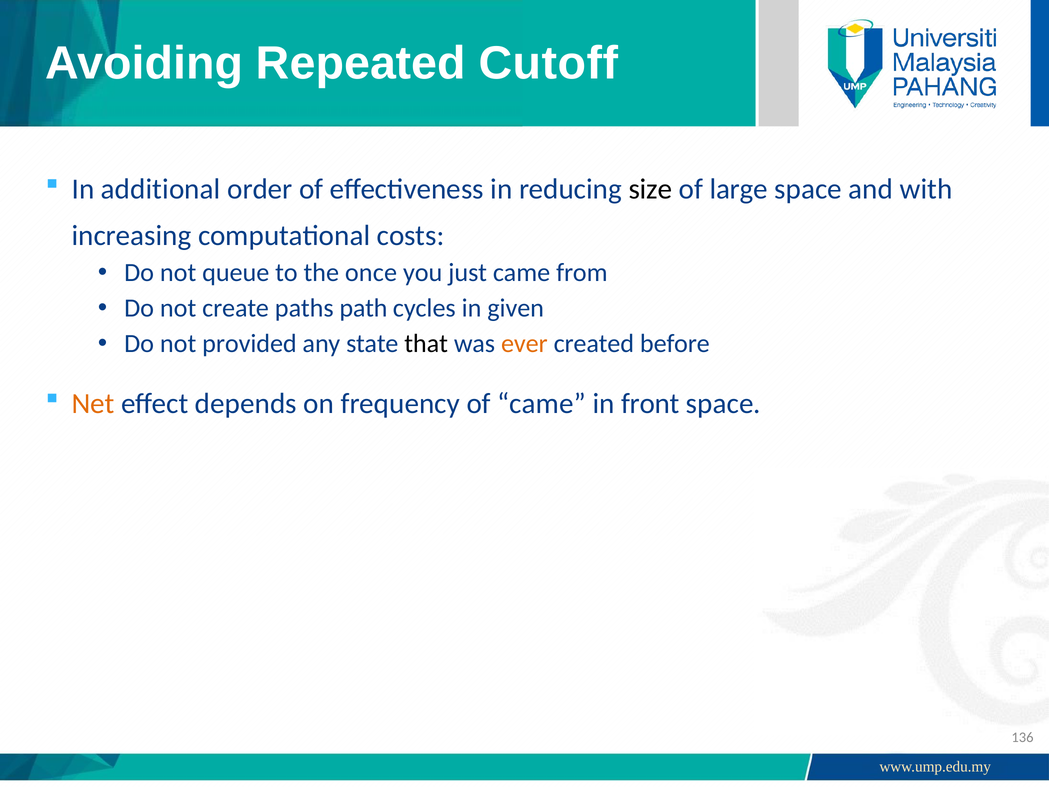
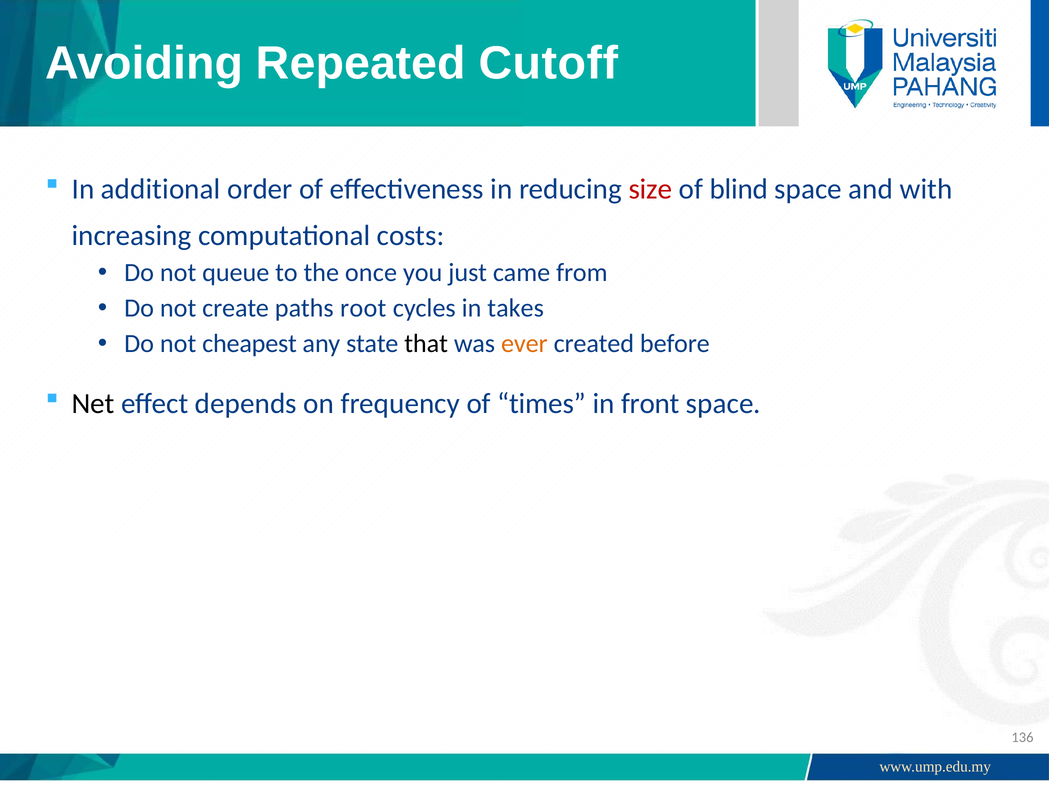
size colour: black -> red
large: large -> blind
path: path -> root
given: given -> takes
provided: provided -> cheapest
Net colour: orange -> black
of came: came -> times
